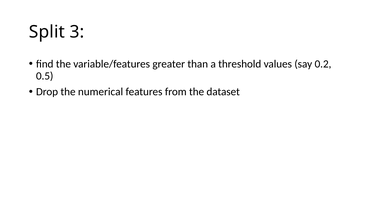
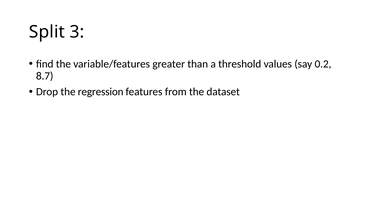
0.5: 0.5 -> 8.7
numerical: numerical -> regression
